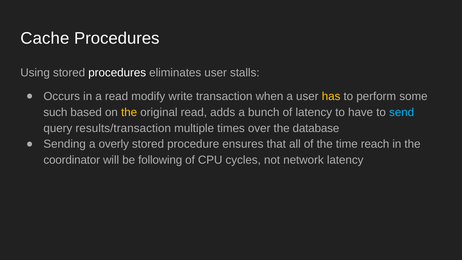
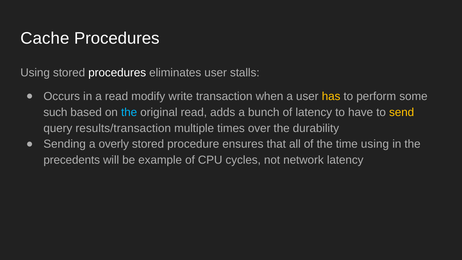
the at (129, 112) colour: yellow -> light blue
send colour: light blue -> yellow
database: database -> durability
time reach: reach -> using
coordinator: coordinator -> precedents
following: following -> example
